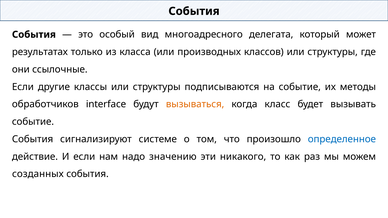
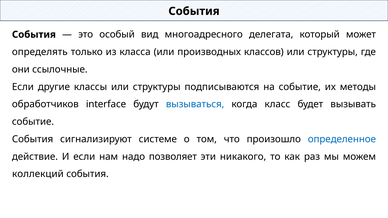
результатах: результатах -> определять
вызываться colour: orange -> blue
значению: значению -> позволяет
созданных: созданных -> коллекций
